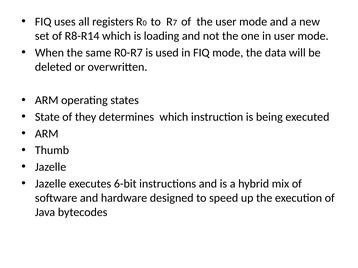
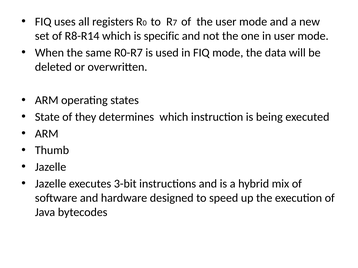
loading: loading -> specific
6-bit: 6-bit -> 3-bit
